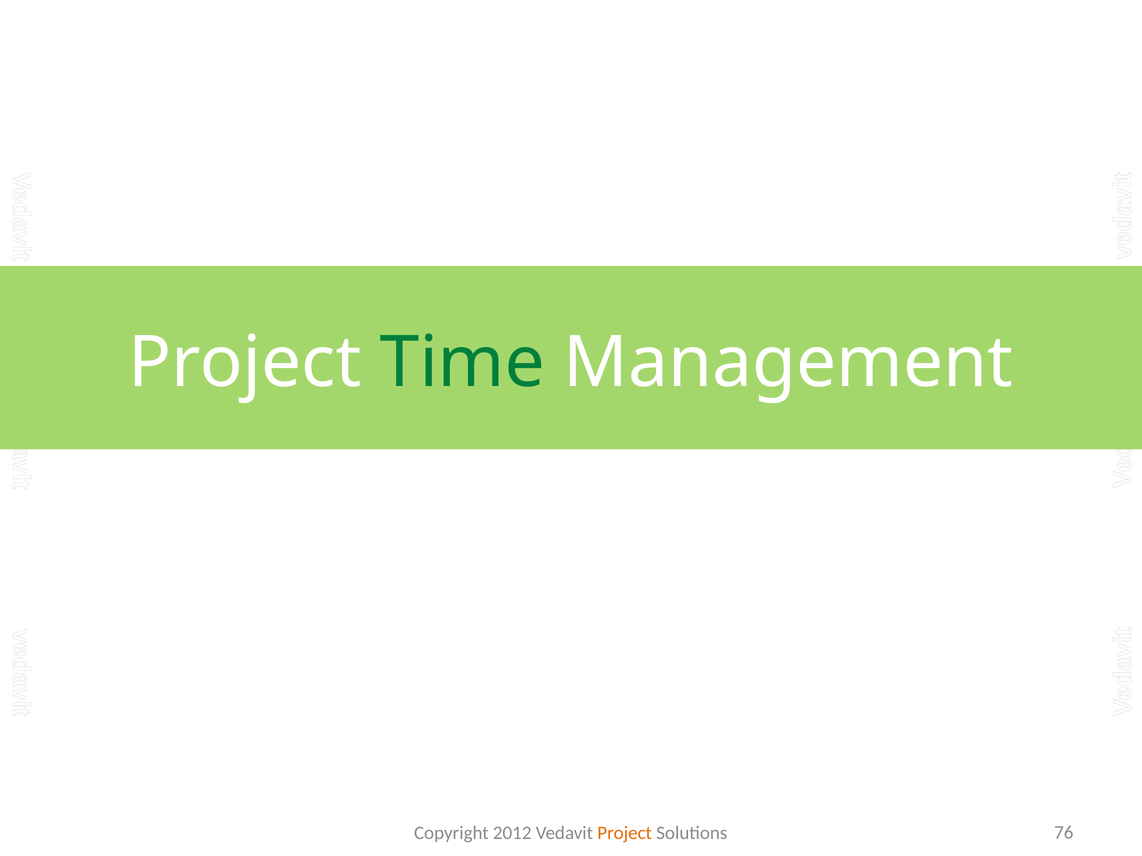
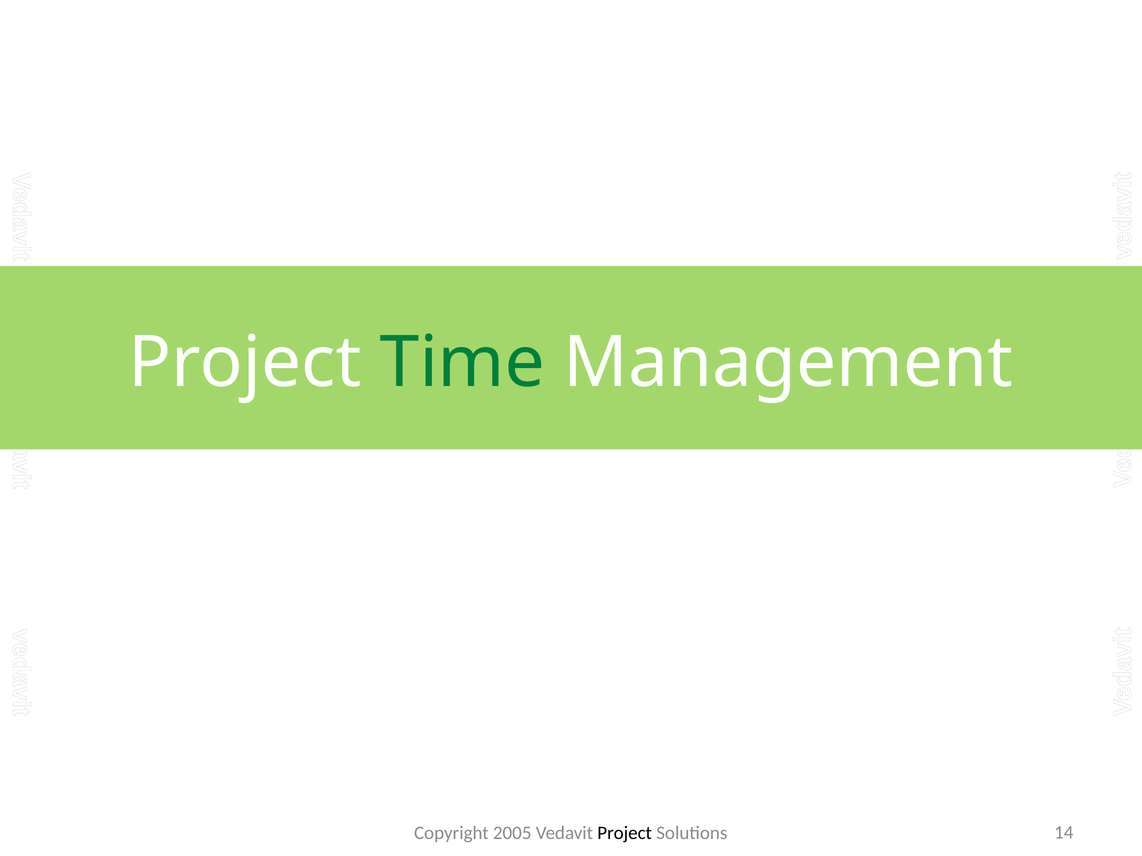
2012: 2012 -> 2005
Project at (625, 833) colour: orange -> black
76: 76 -> 14
